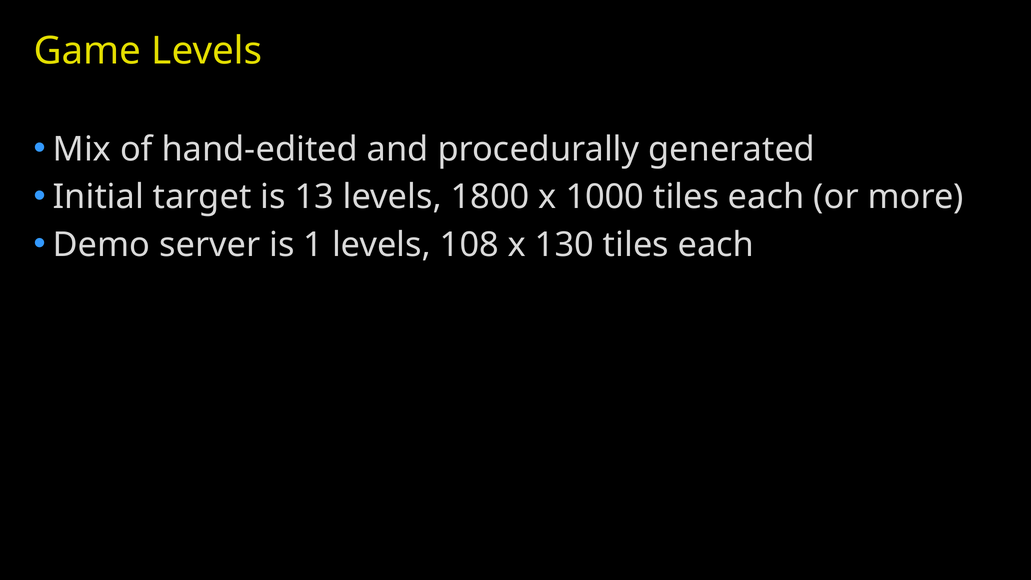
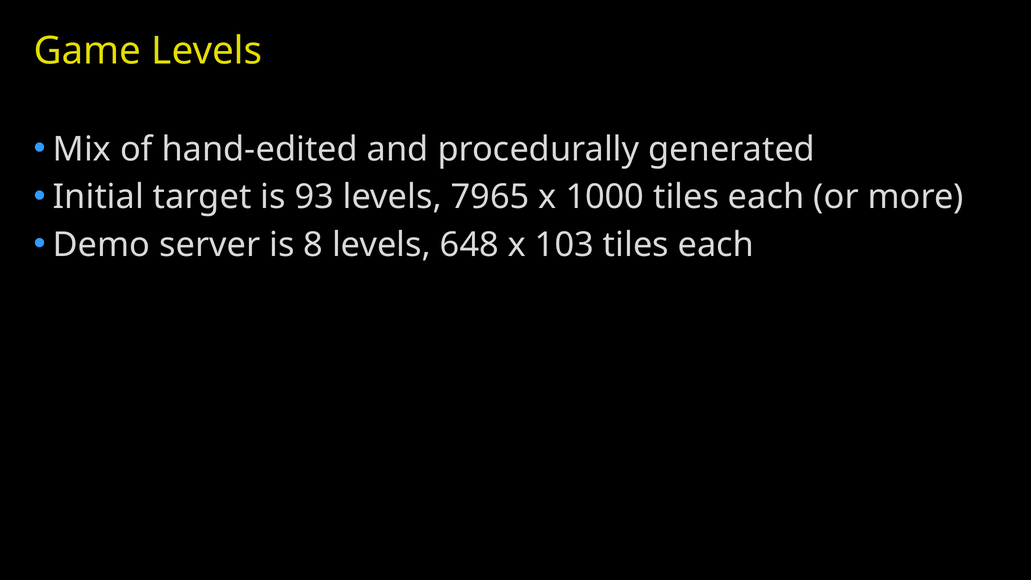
13: 13 -> 93
1800: 1800 -> 7965
1: 1 -> 8
108: 108 -> 648
130: 130 -> 103
